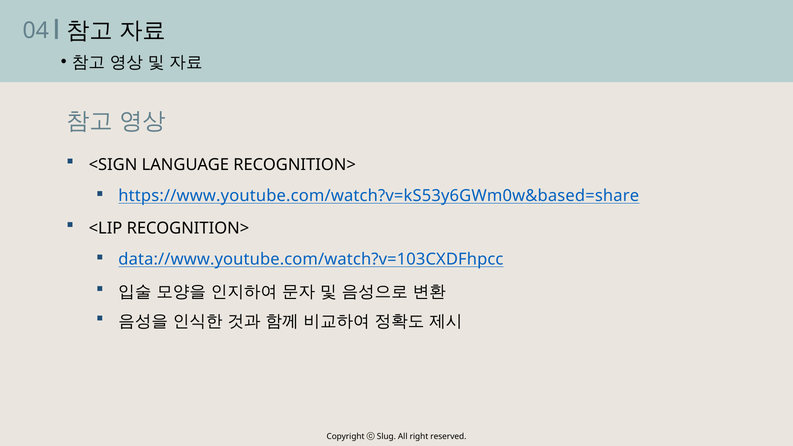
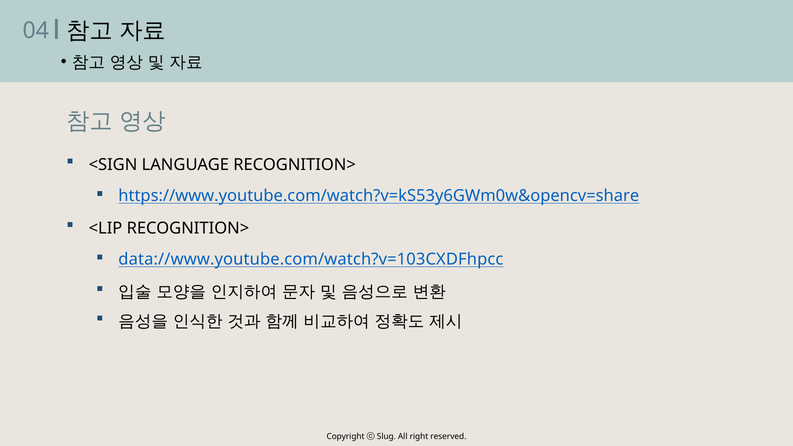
https://www.youtube.com/watch?v=kS53y6GWm0w&based=share: https://www.youtube.com/watch?v=kS53y6GWm0w&based=share -> https://www.youtube.com/watch?v=kS53y6GWm0w&opencv=share
